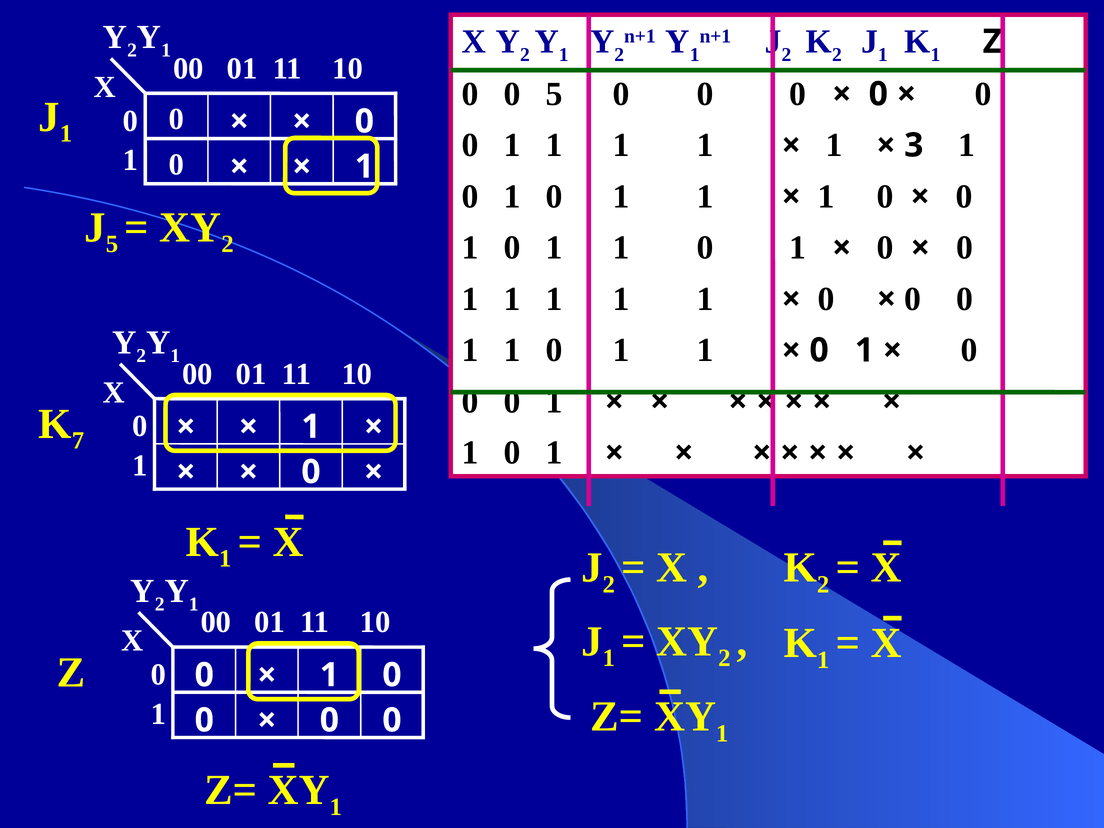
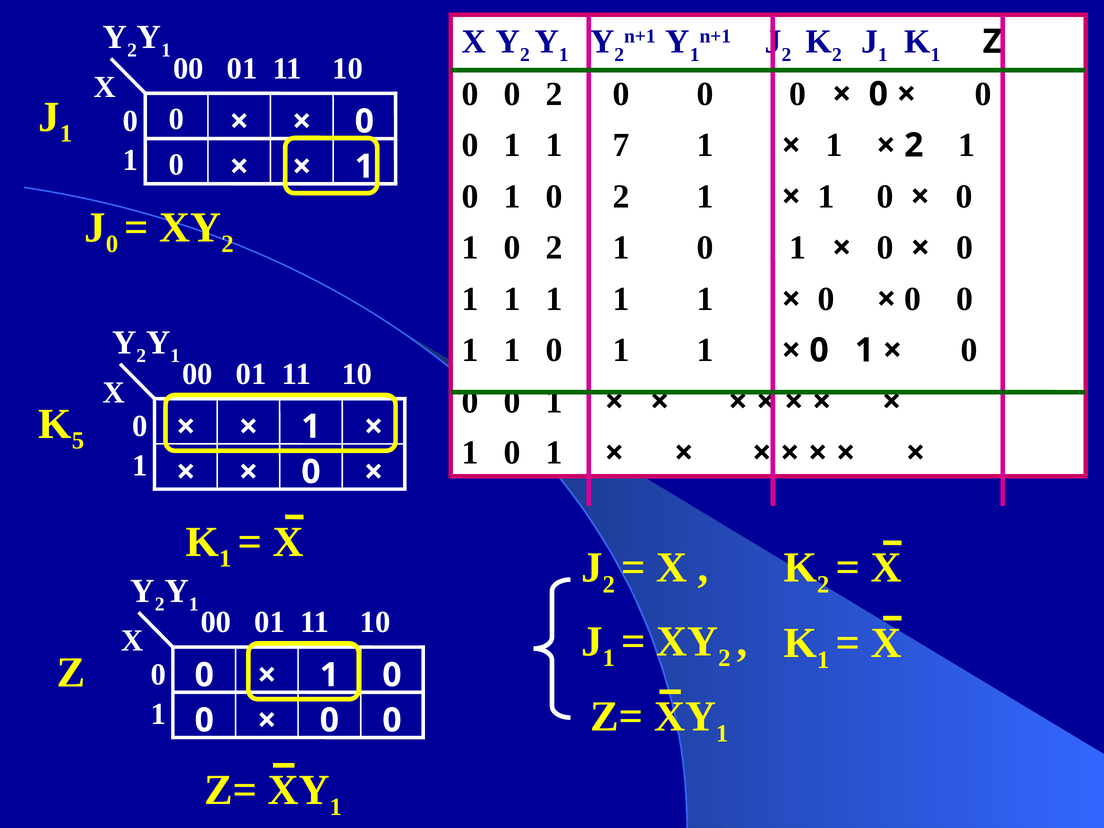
0 0 5: 5 -> 2
1 at (621, 145): 1 -> 7
3 at (914, 145): 3 -> 2
1 at (621, 197): 1 -> 2
5 at (112, 244): 5 -> 0
1 at (554, 248): 1 -> 2
7: 7 -> 5
